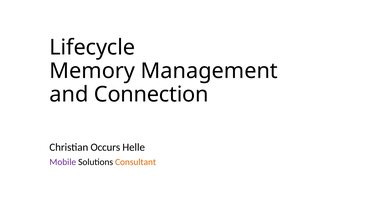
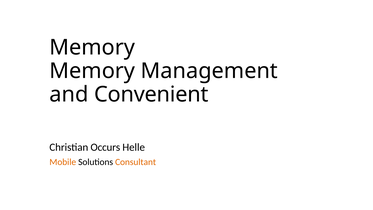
Lifecycle at (92, 47): Lifecycle -> Memory
Connection: Connection -> Convenient
Mobile colour: purple -> orange
